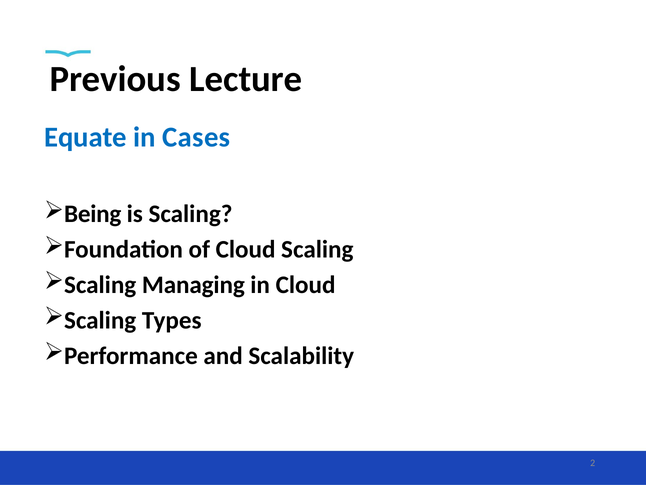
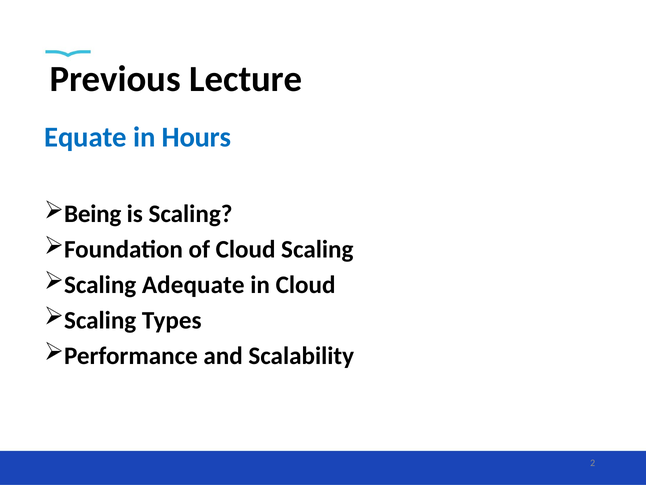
Cases: Cases -> Hours
Managing: Managing -> Adequate
